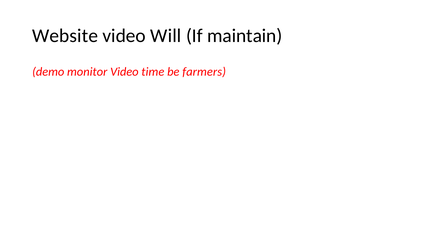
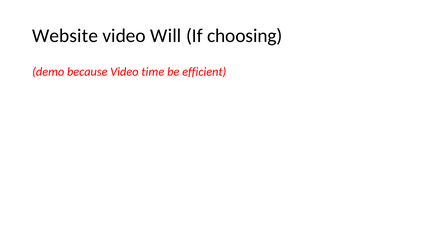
maintain: maintain -> choosing
monitor: monitor -> because
farmers: farmers -> efficient
